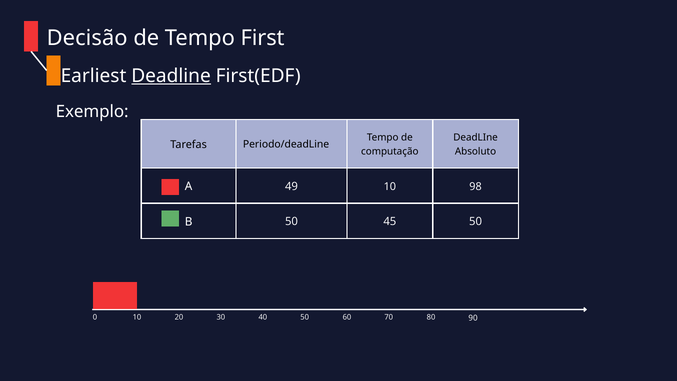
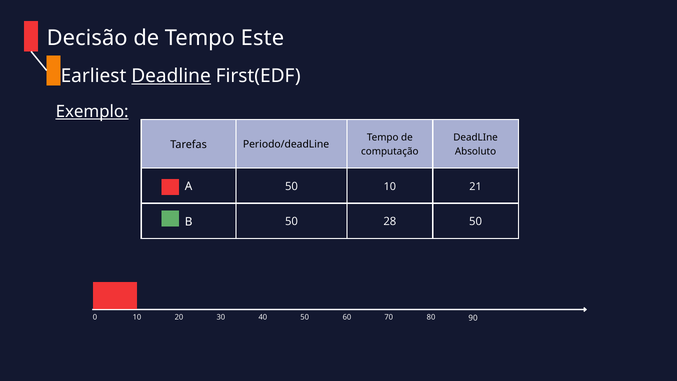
First: First -> Este
Exemplo underline: none -> present
A 49: 49 -> 50
98: 98 -> 21
45: 45 -> 28
